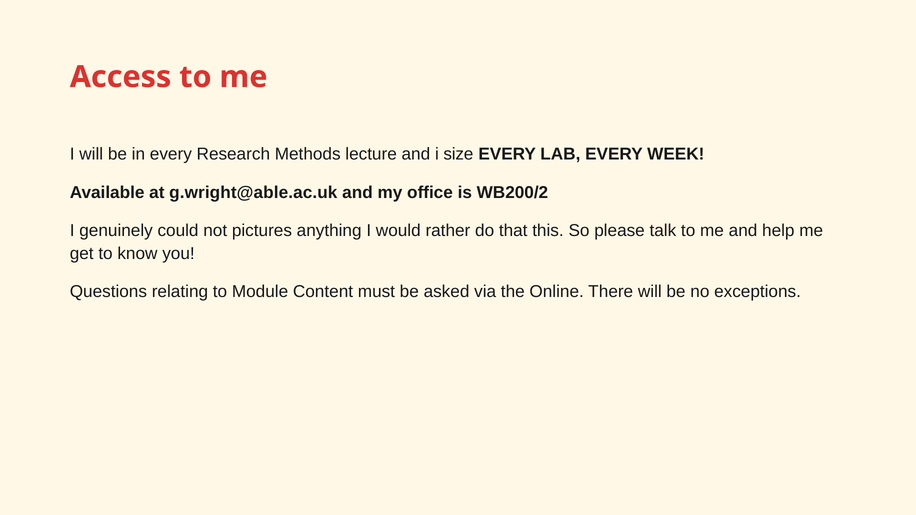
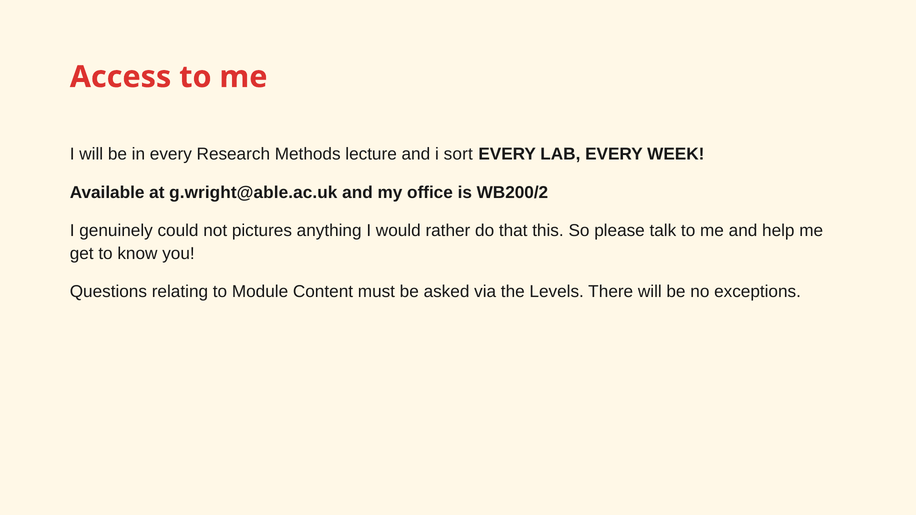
size: size -> sort
Online: Online -> Levels
